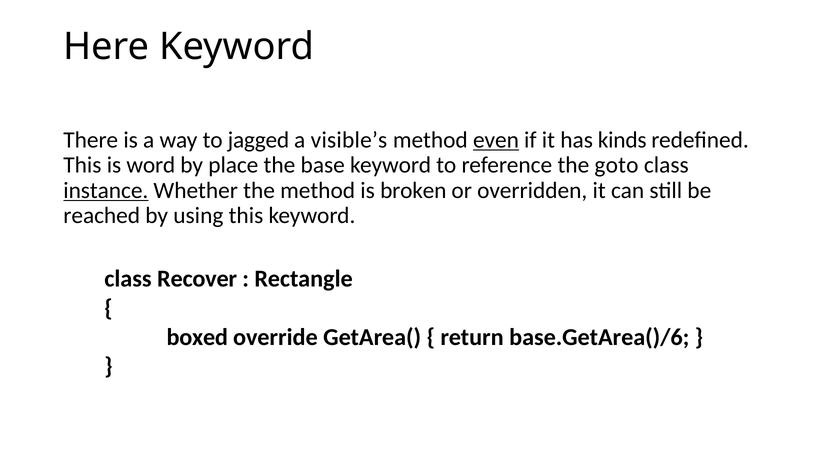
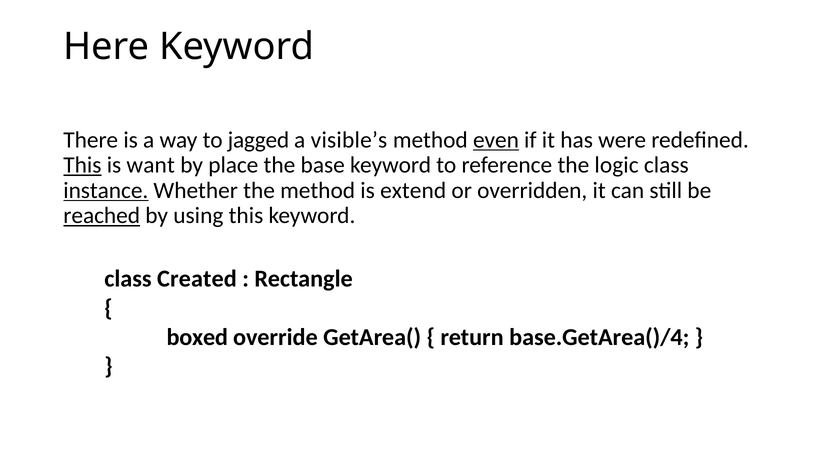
kinds: kinds -> were
This at (82, 165) underline: none -> present
word: word -> want
goto: goto -> logic
broken: broken -> extend
reached underline: none -> present
Recover: Recover -> Created
base.GetArea()/6: base.GetArea()/6 -> base.GetArea()/4
